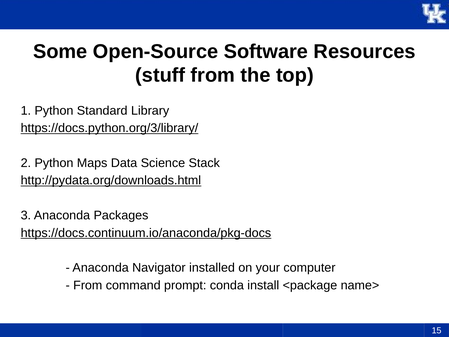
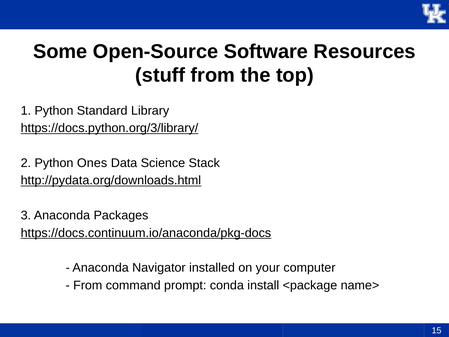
Maps: Maps -> Ones
